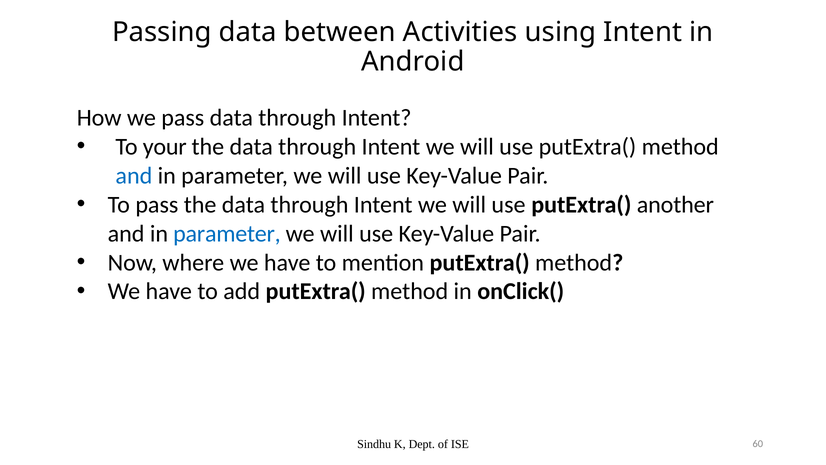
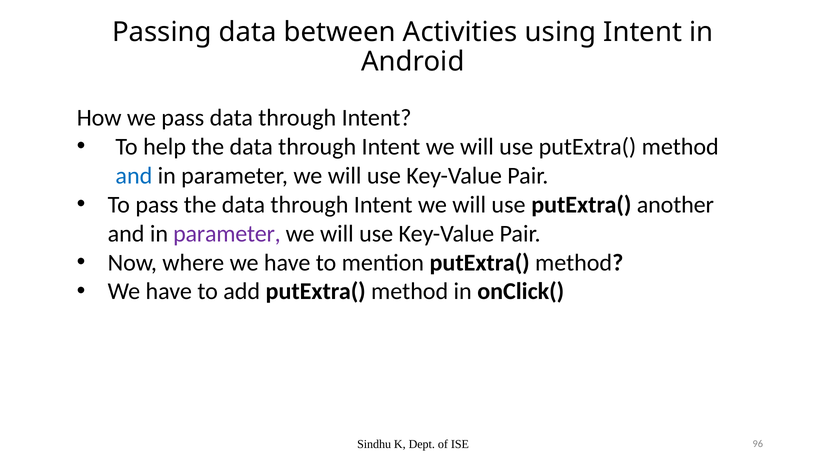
your: your -> help
parameter at (227, 233) colour: blue -> purple
60: 60 -> 96
